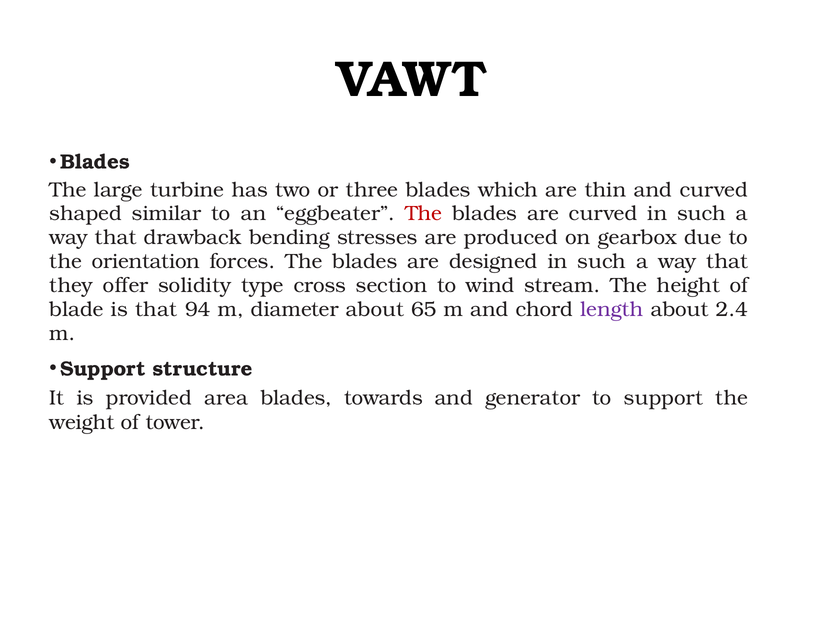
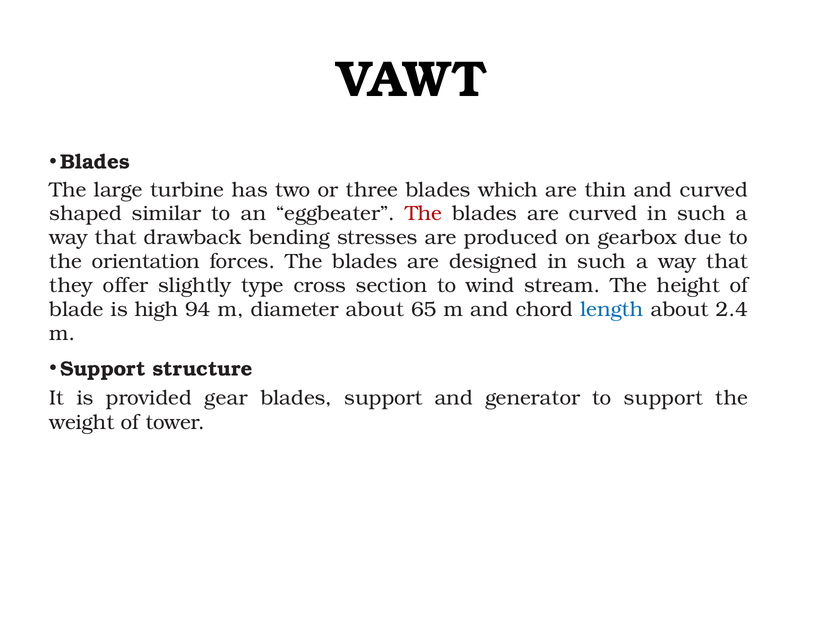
solidity: solidity -> slightly
is that: that -> high
length colour: purple -> blue
area: area -> gear
blades towards: towards -> support
